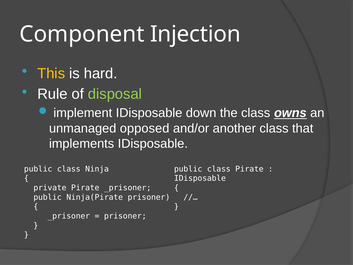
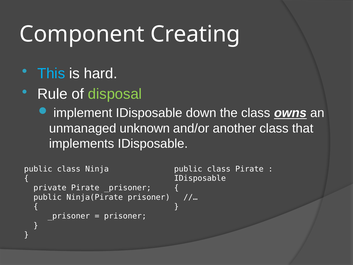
Injection: Injection -> Creating
This colour: yellow -> light blue
opposed: opposed -> unknown
